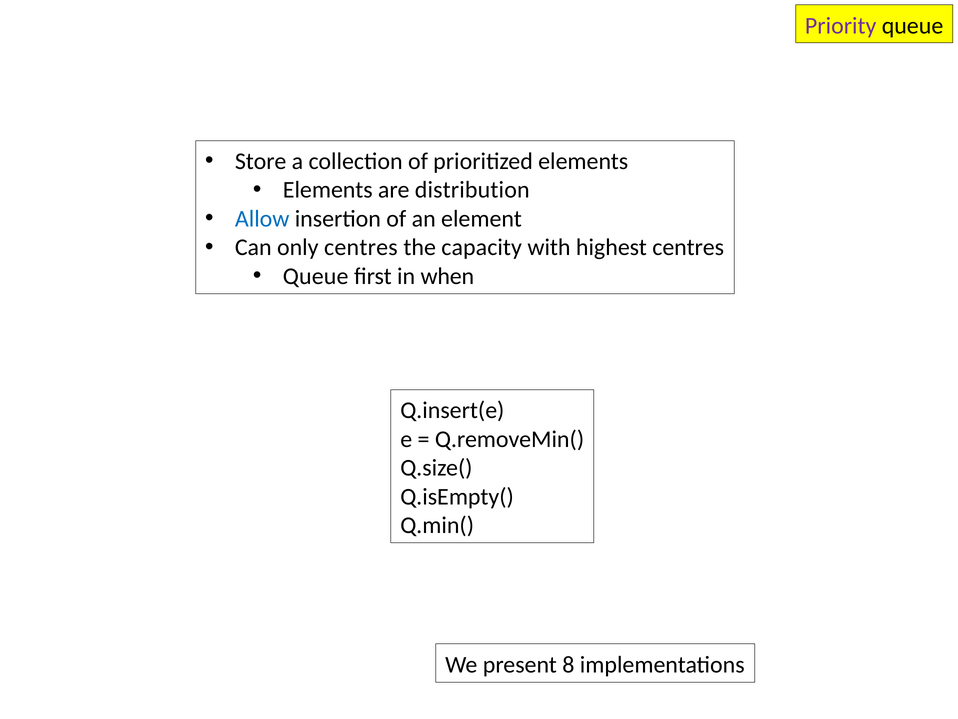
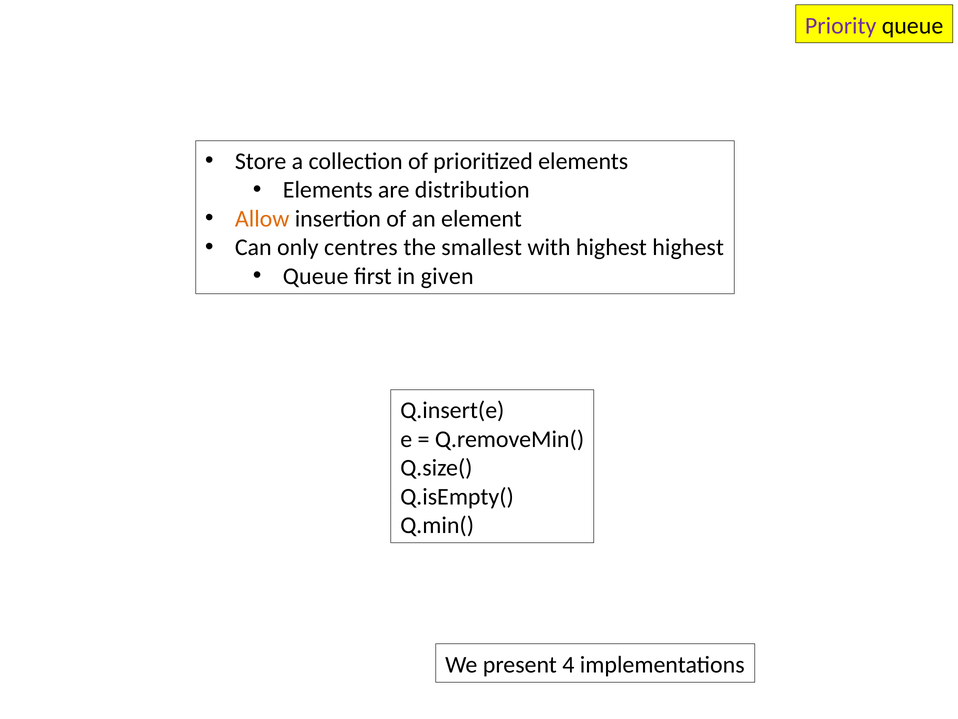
Allow colour: blue -> orange
capacity: capacity -> smallest
highest centres: centres -> highest
when: when -> given
8: 8 -> 4
